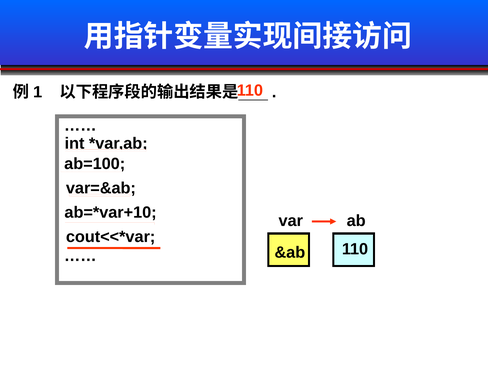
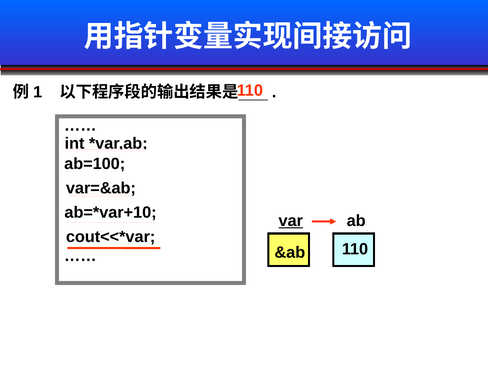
var underline: none -> present
